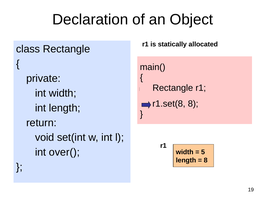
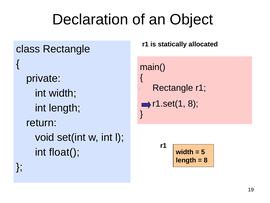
r1.set(8: r1.set(8 -> r1.set(1
over(: over( -> float(
